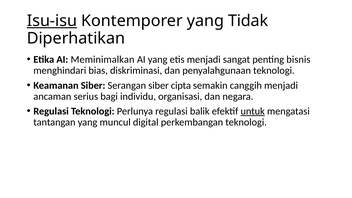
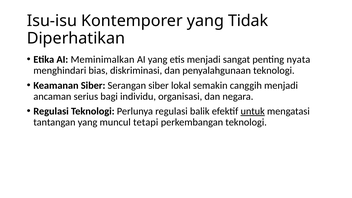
Isu-isu underline: present -> none
bisnis: bisnis -> nyata
cipta: cipta -> lokal
digital: digital -> tetapi
